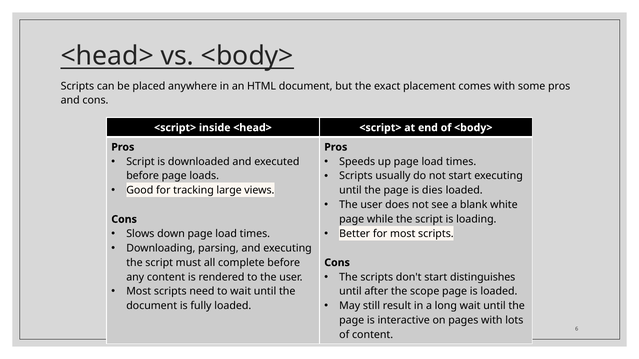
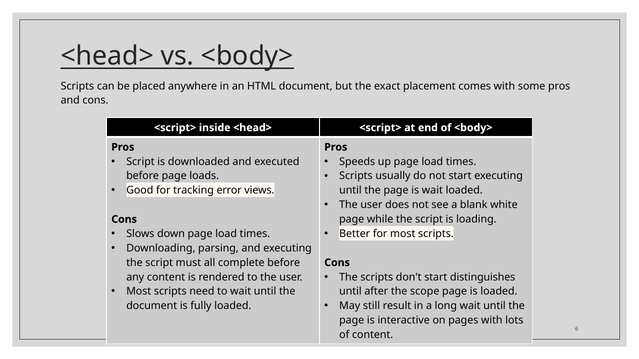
large: large -> error
is dies: dies -> wait
